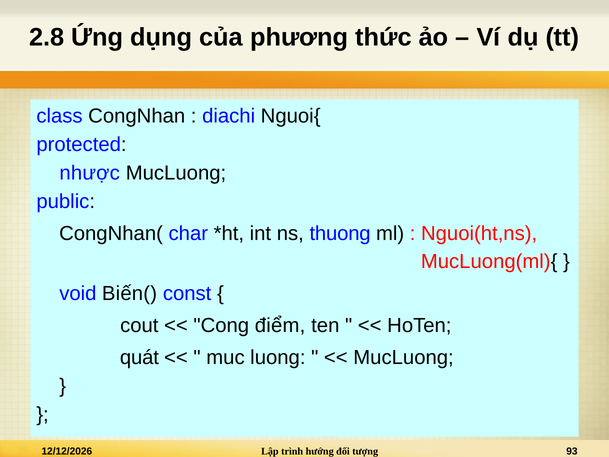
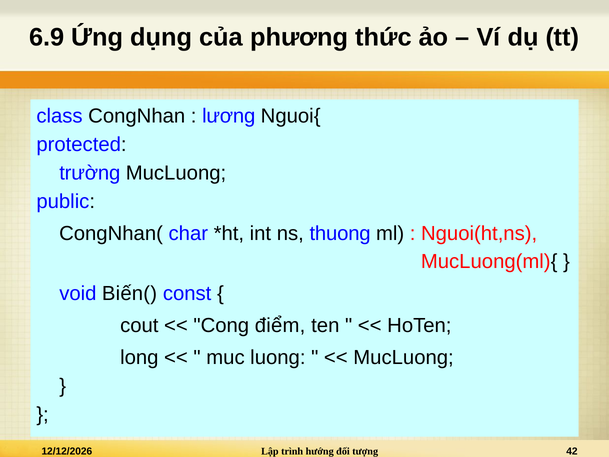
2.8: 2.8 -> 6.9
diachi: diachi -> lương
nhược: nhược -> trường
quát: quát -> long
93: 93 -> 42
